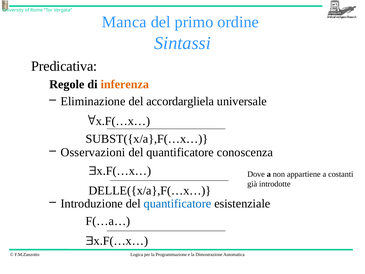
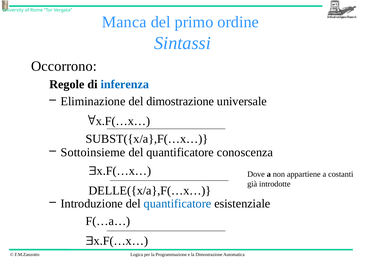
Predicativa: Predicativa -> Occorrono
inferenza colour: orange -> blue
del accordargliela: accordargliela -> dimostrazione
Osservazioni: Osservazioni -> Sottoinsieme
